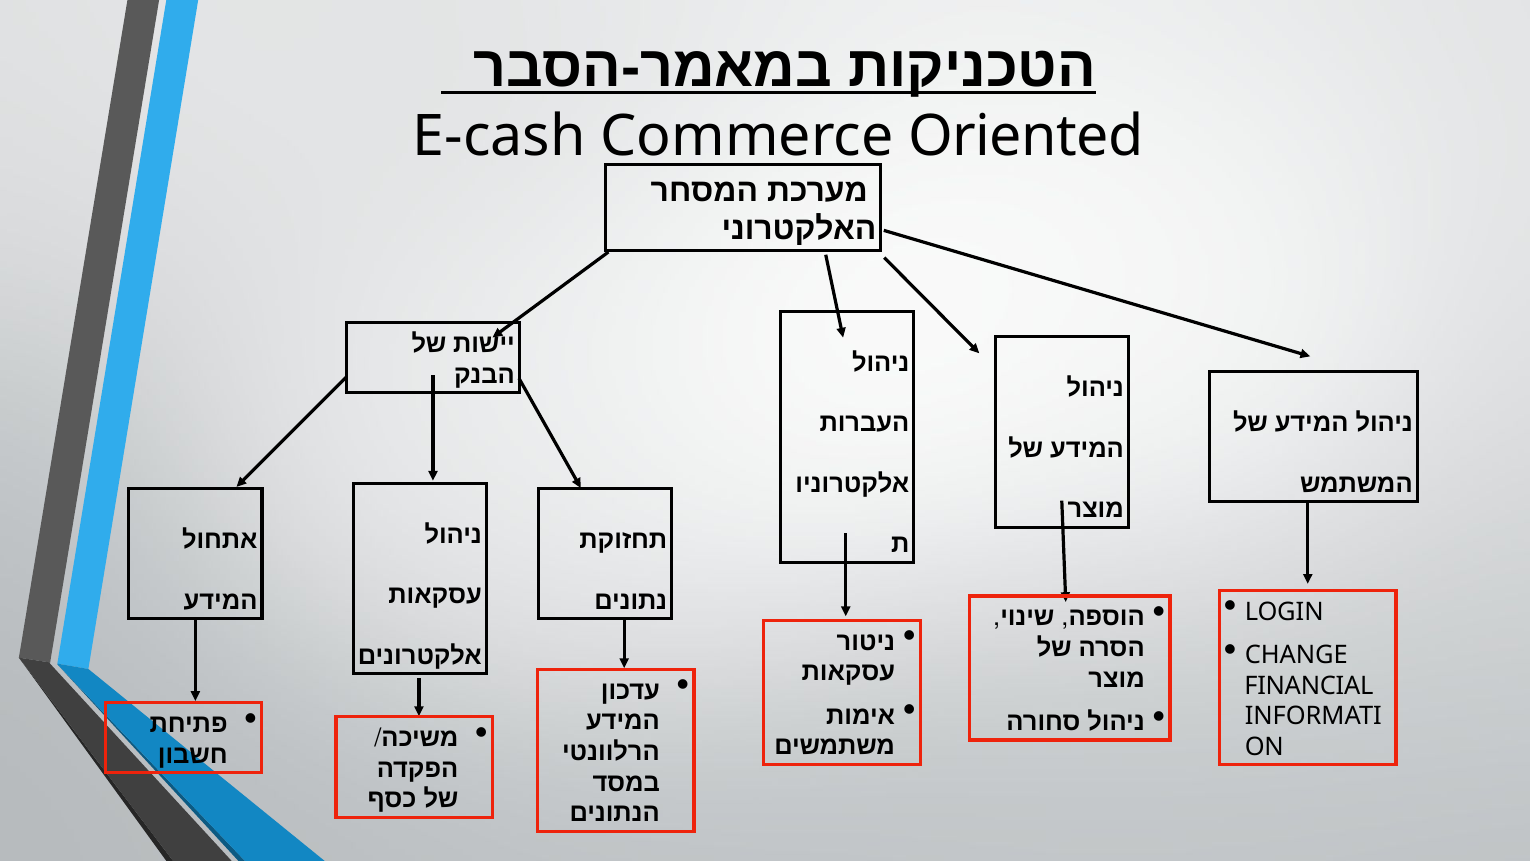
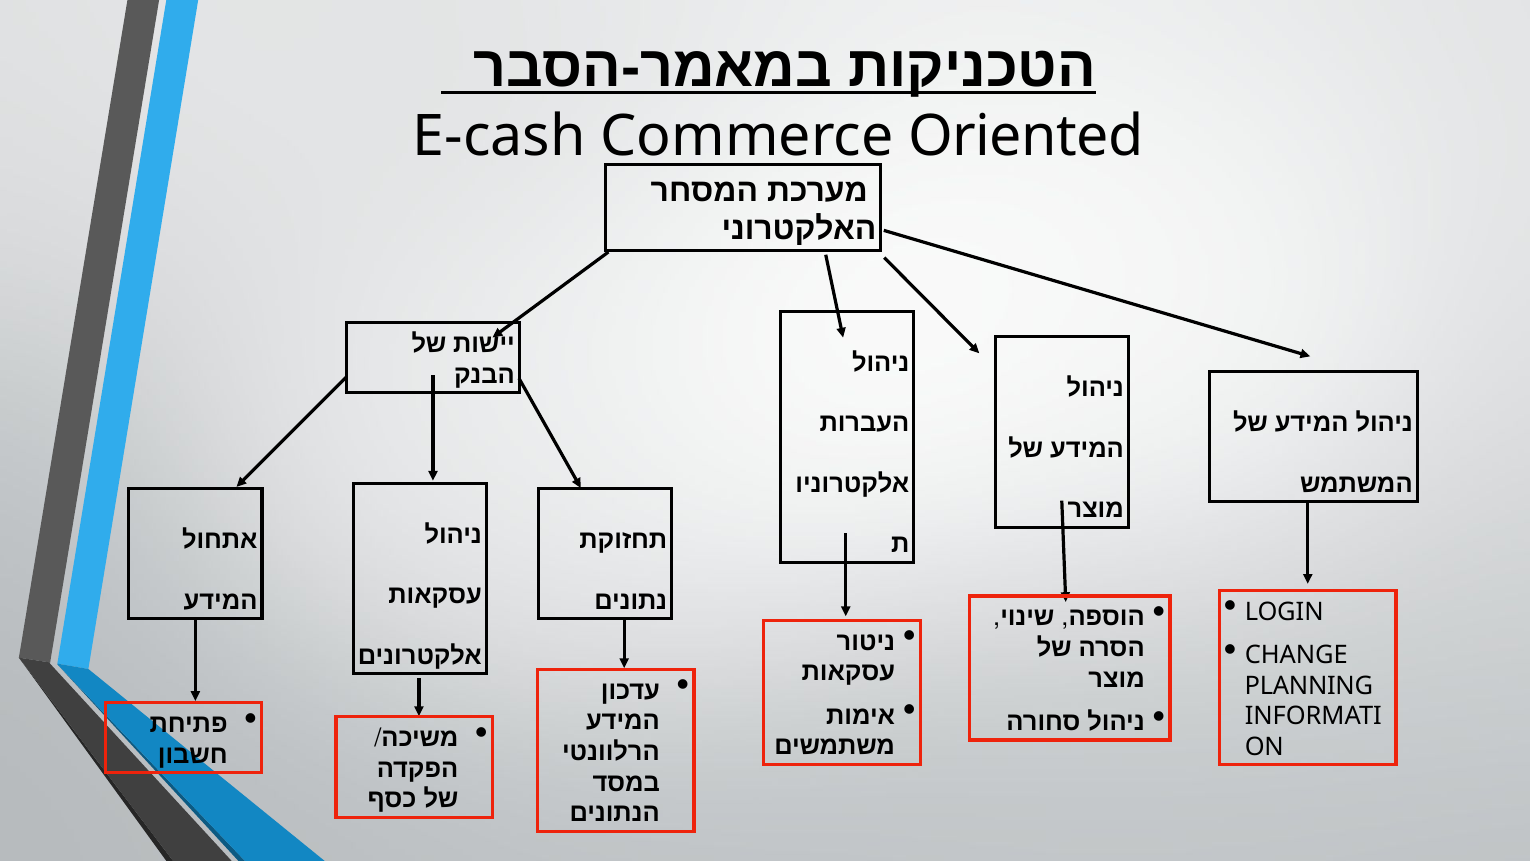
FINANCIAL: FINANCIAL -> PLANNING
